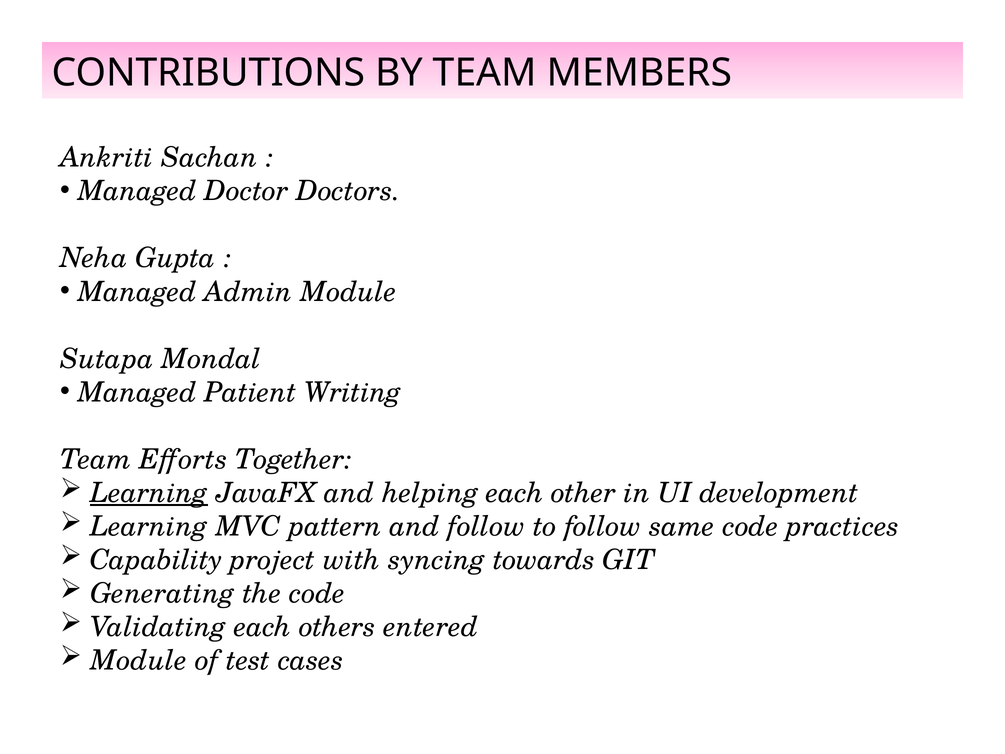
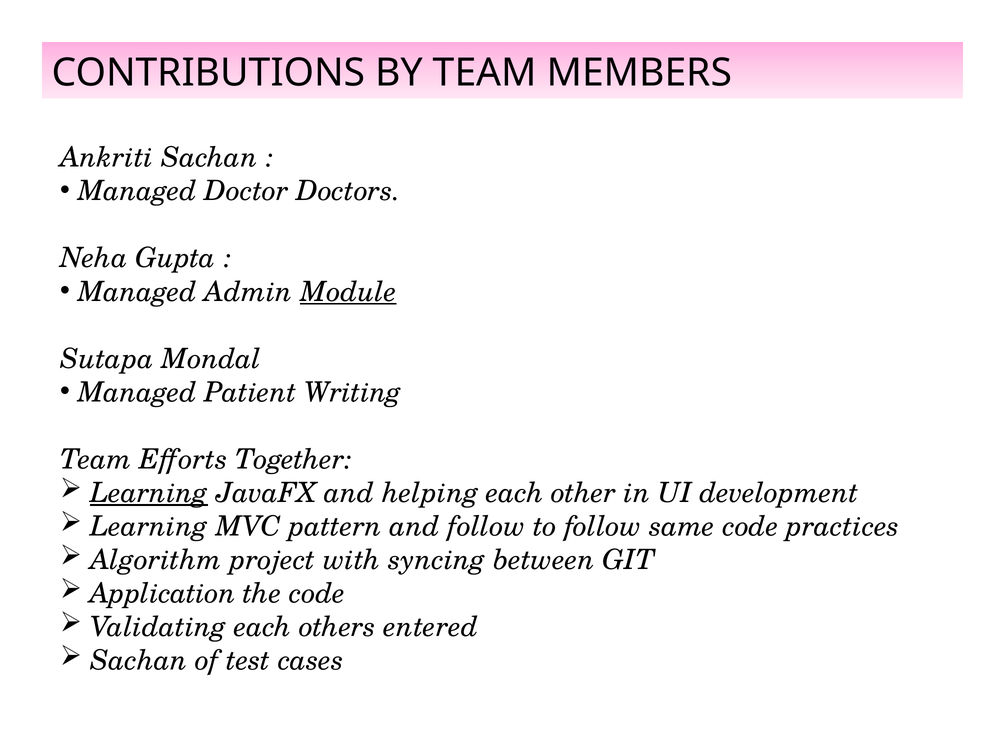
Module at (348, 292) underline: none -> present
Capability: Capability -> Algorithm
towards: towards -> between
Generating: Generating -> Application
Module at (139, 660): Module -> Sachan
